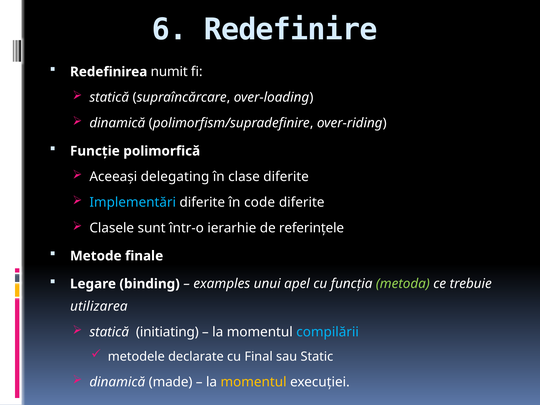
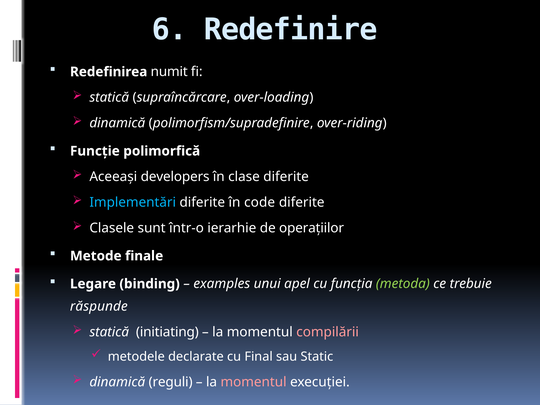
delegating: delegating -> developers
referinţele: referinţele -> operaţiilor
utilizarea: utilizarea -> răspunde
compilării colour: light blue -> pink
made: made -> reguli
momentul at (254, 382) colour: yellow -> pink
